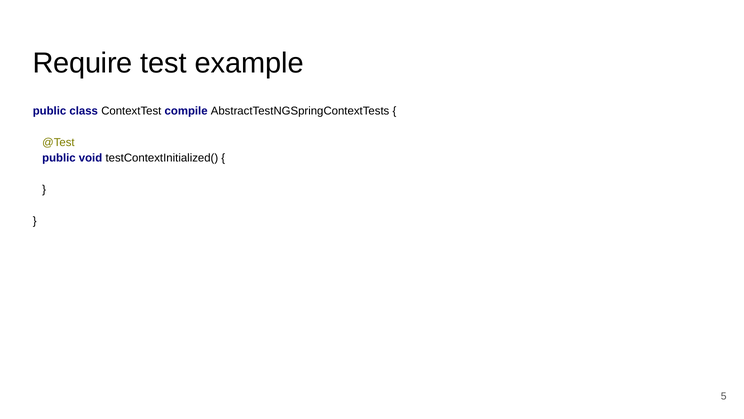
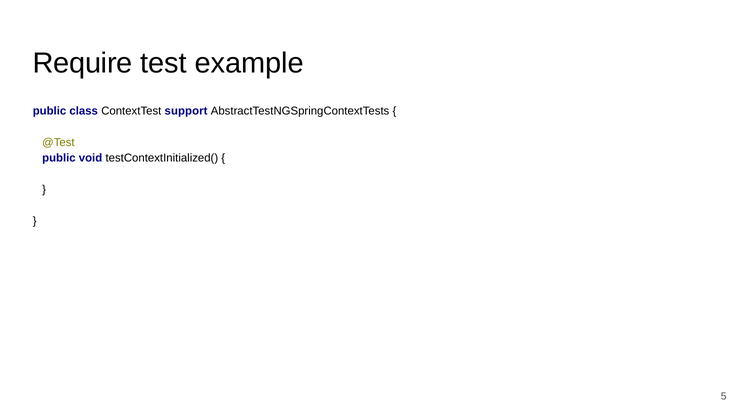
compile: compile -> support
